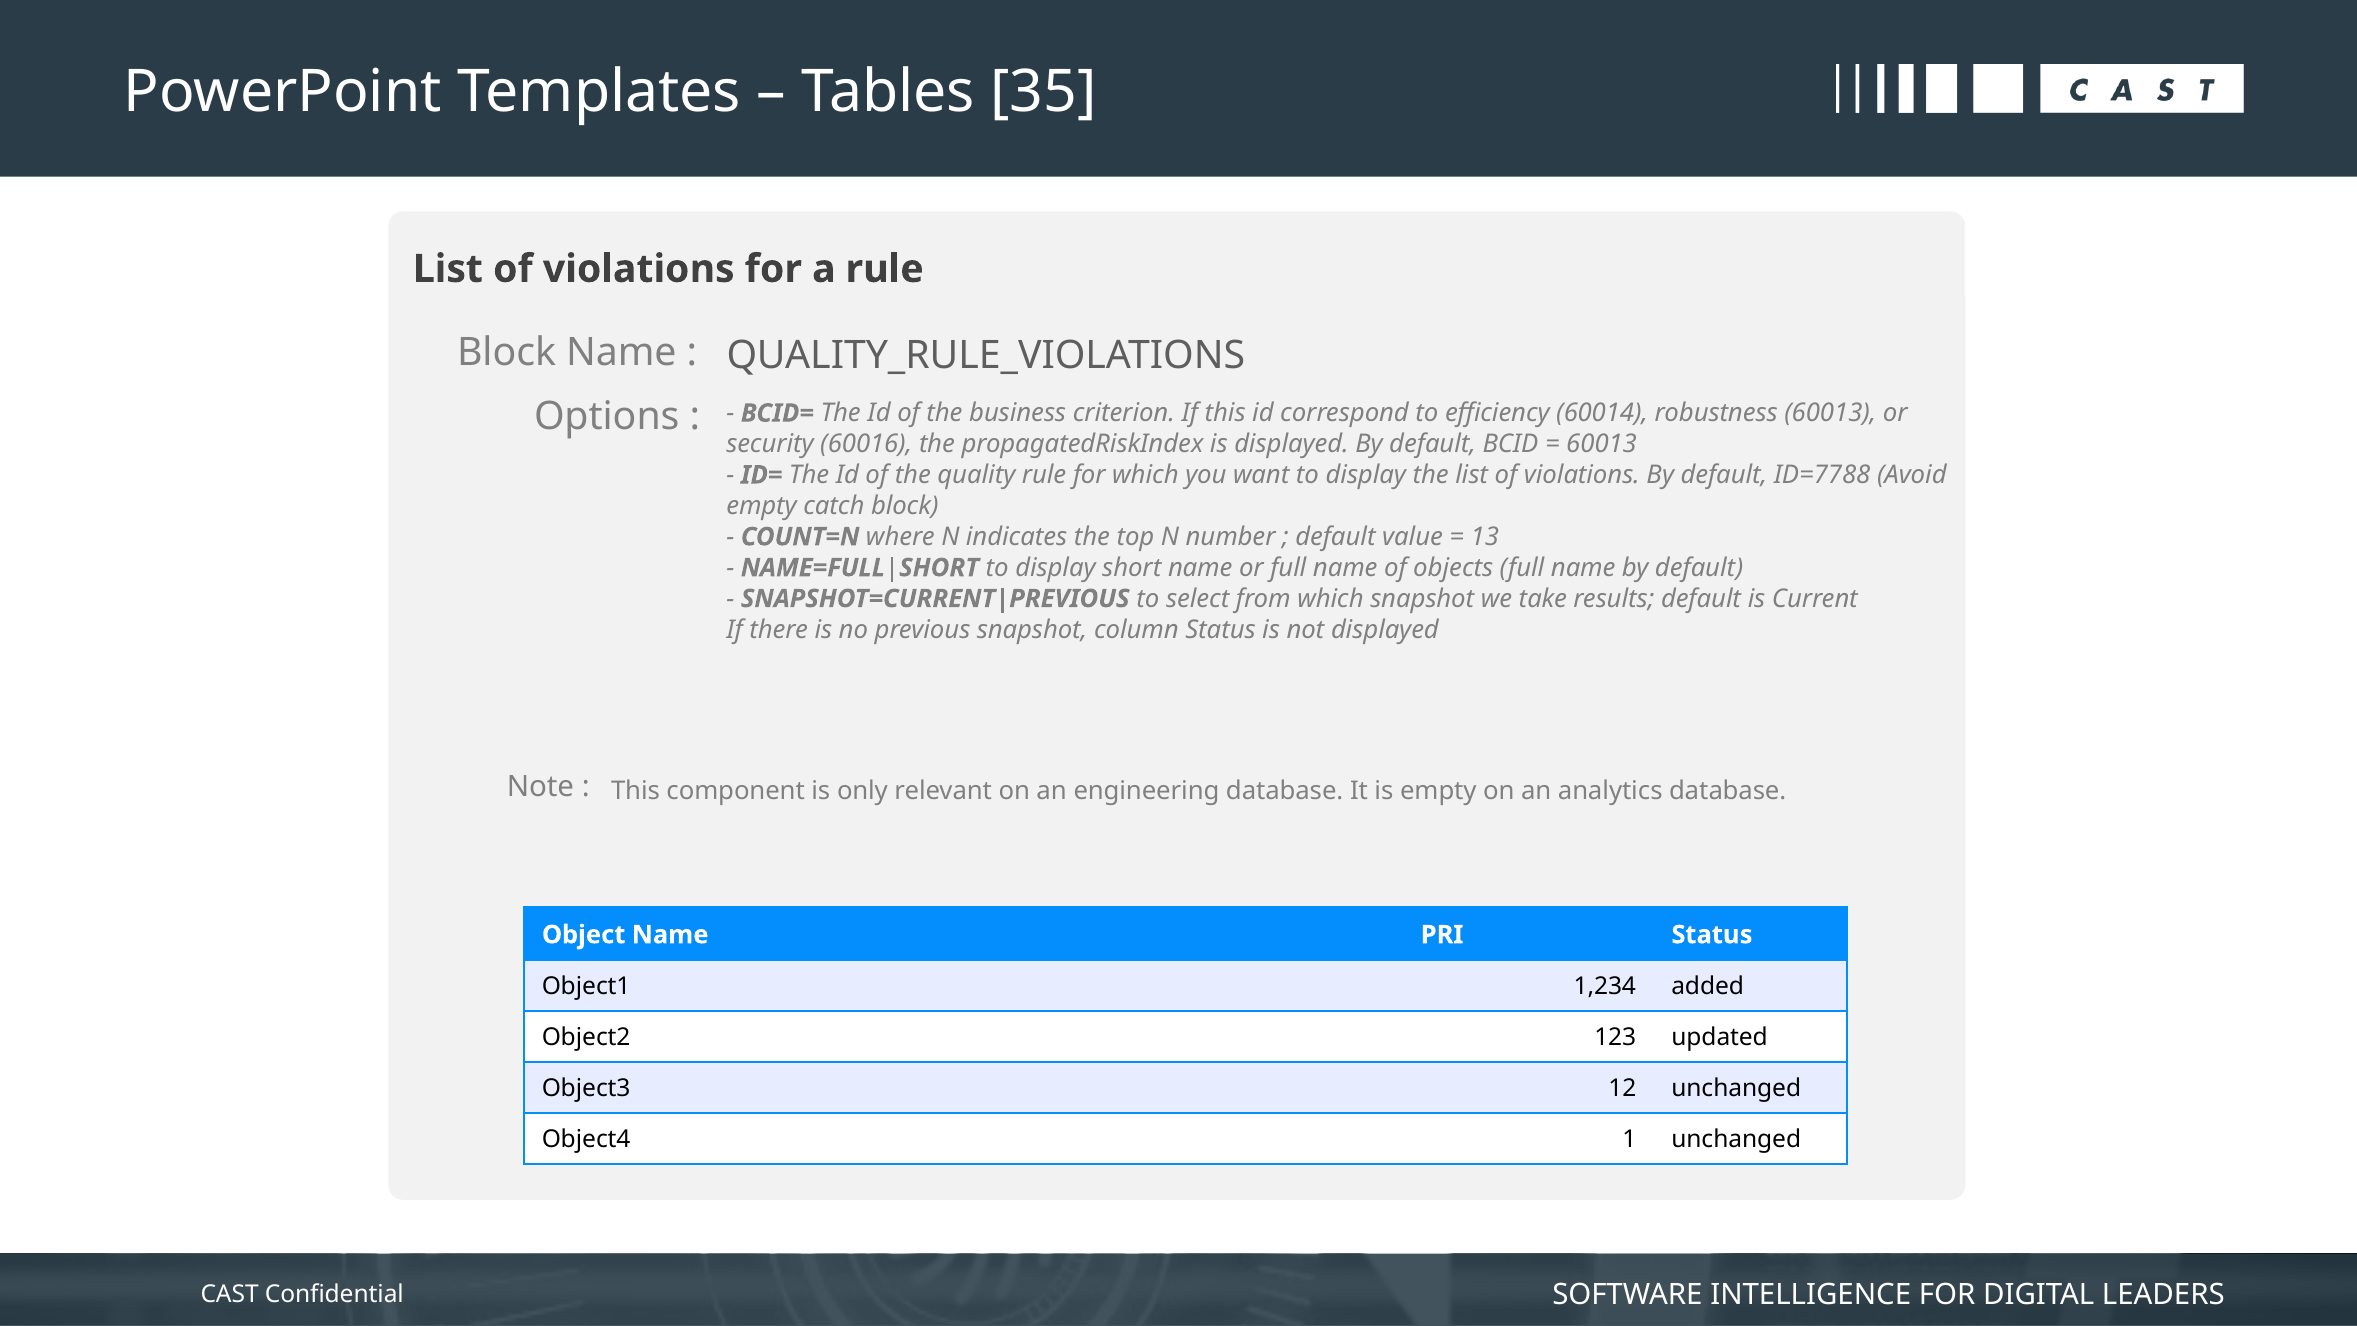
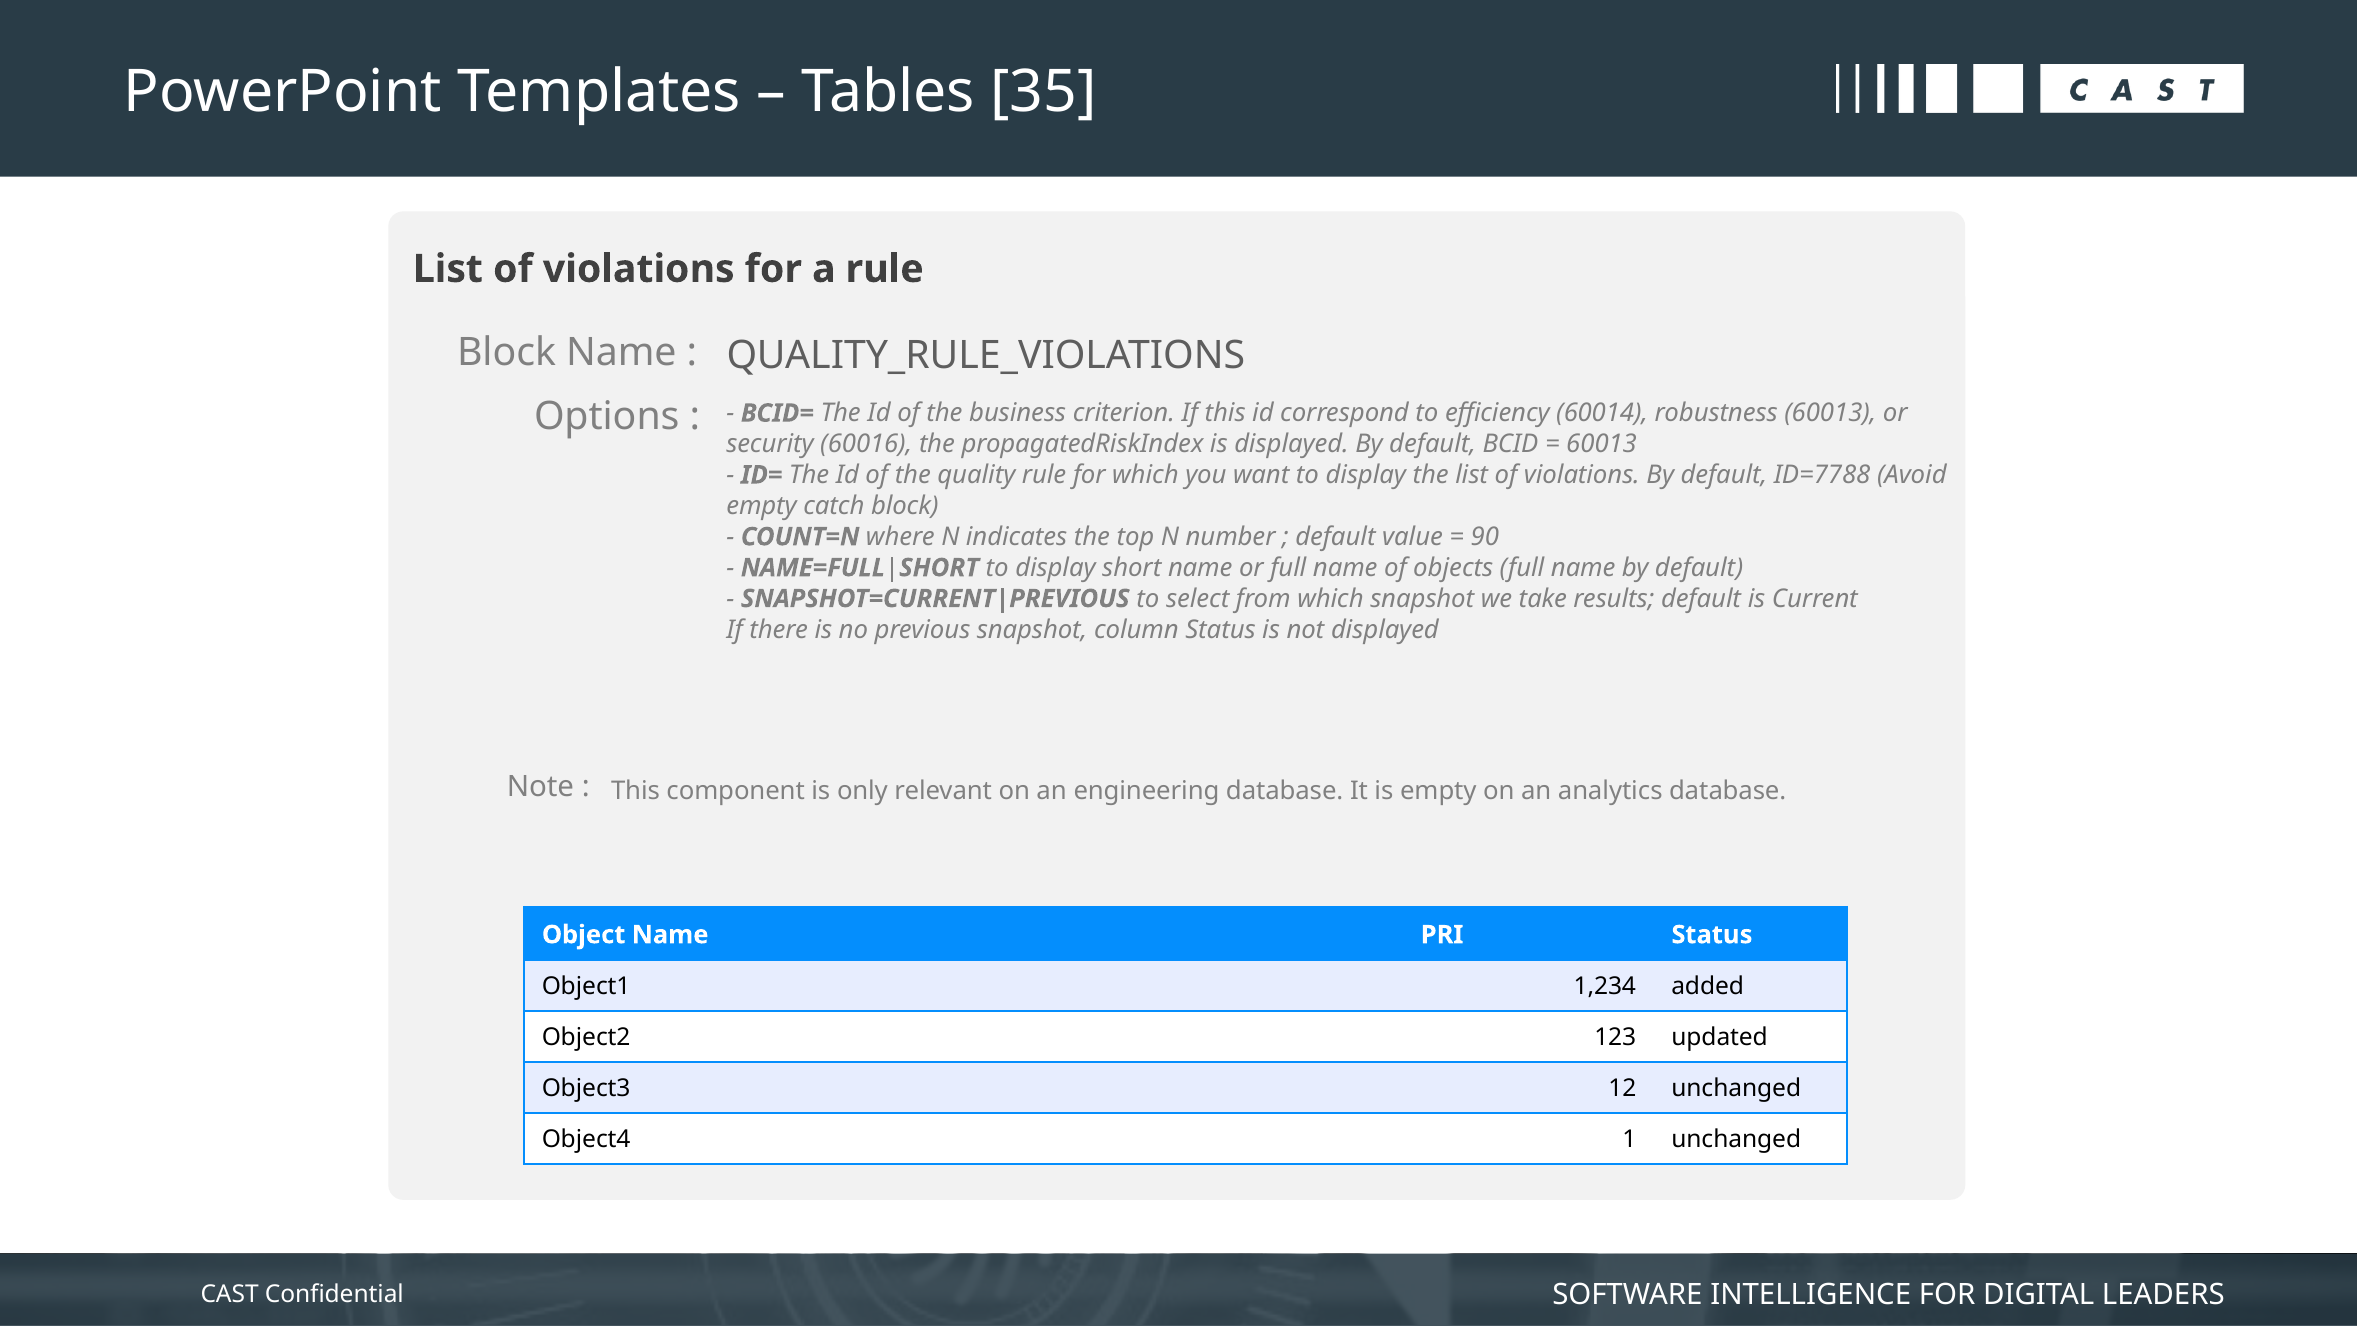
13: 13 -> 90
